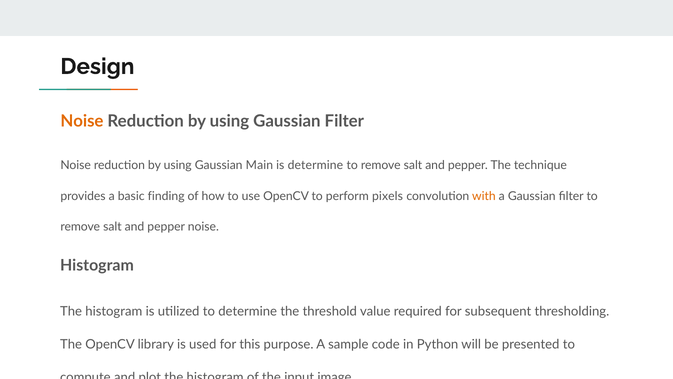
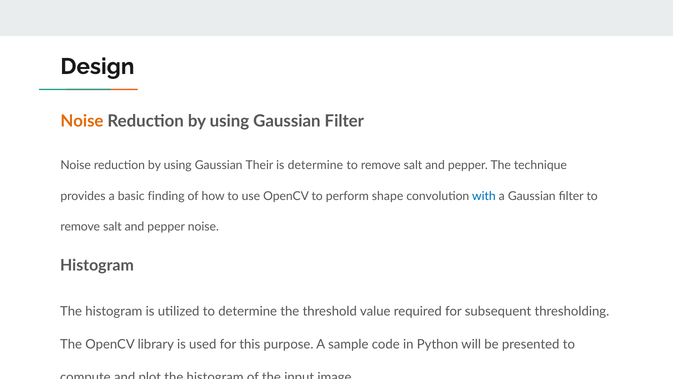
Main: Main -> Their
pixels: pixels -> shape
with colour: orange -> blue
